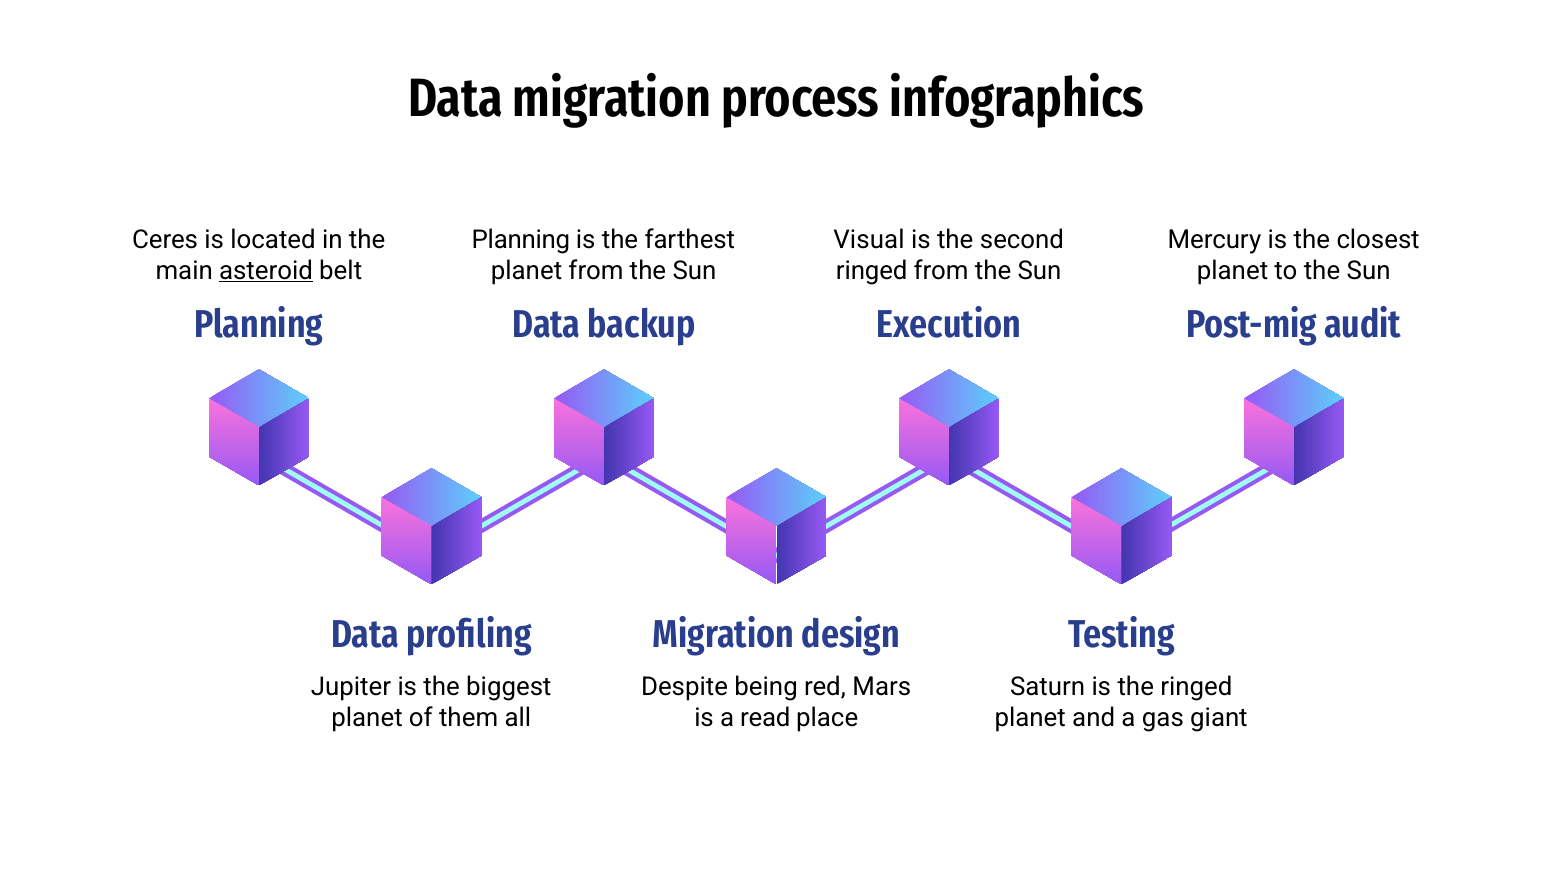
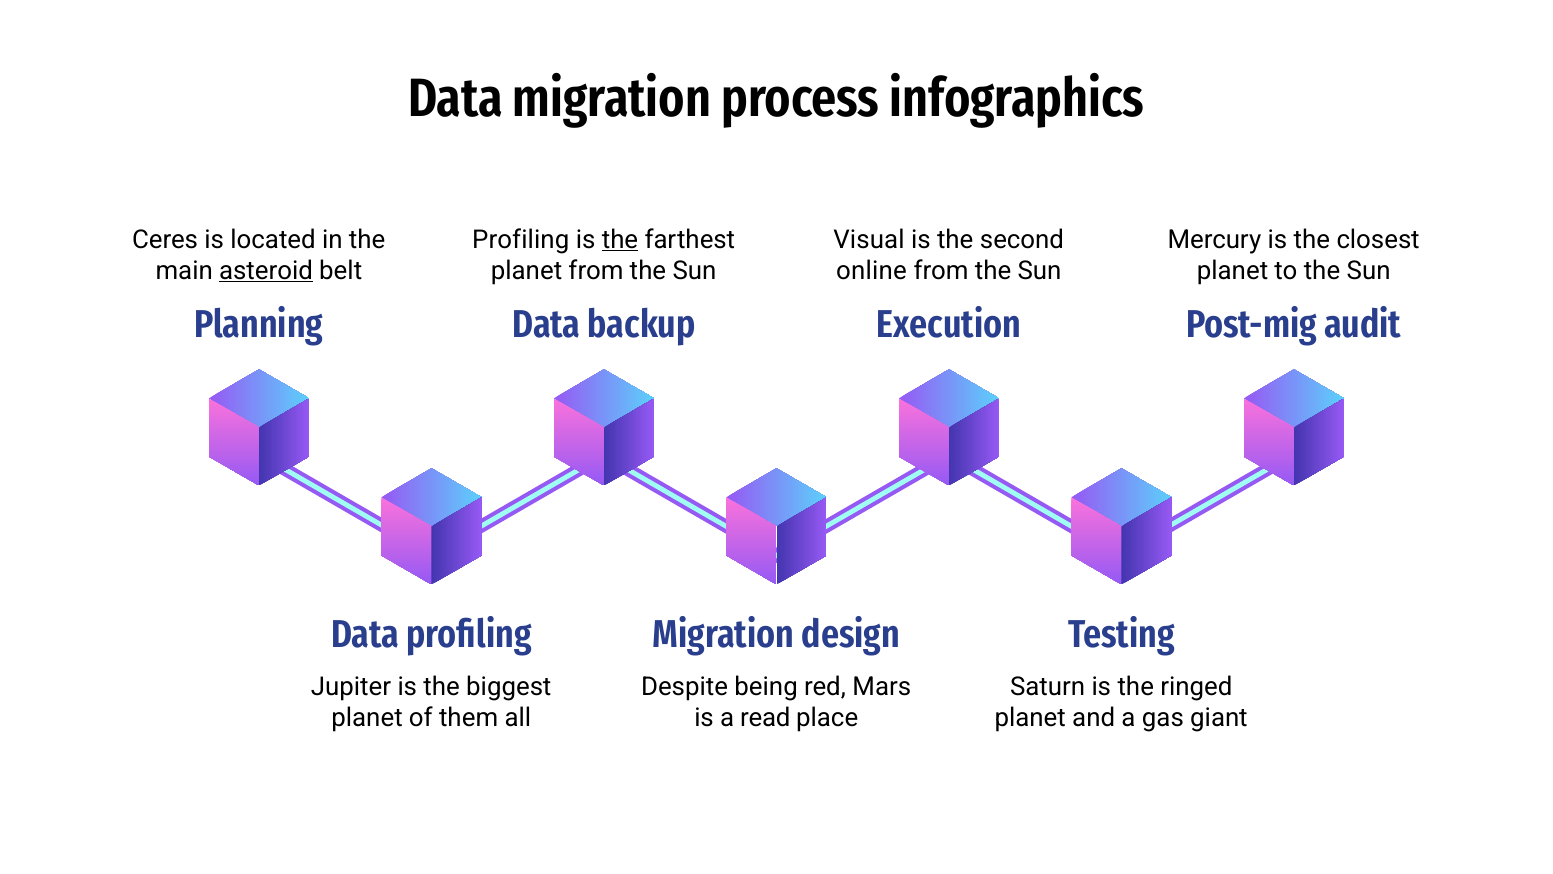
Planning at (521, 239): Planning -> Profiling
the at (620, 239) underline: none -> present
ringed at (872, 270): ringed -> online
